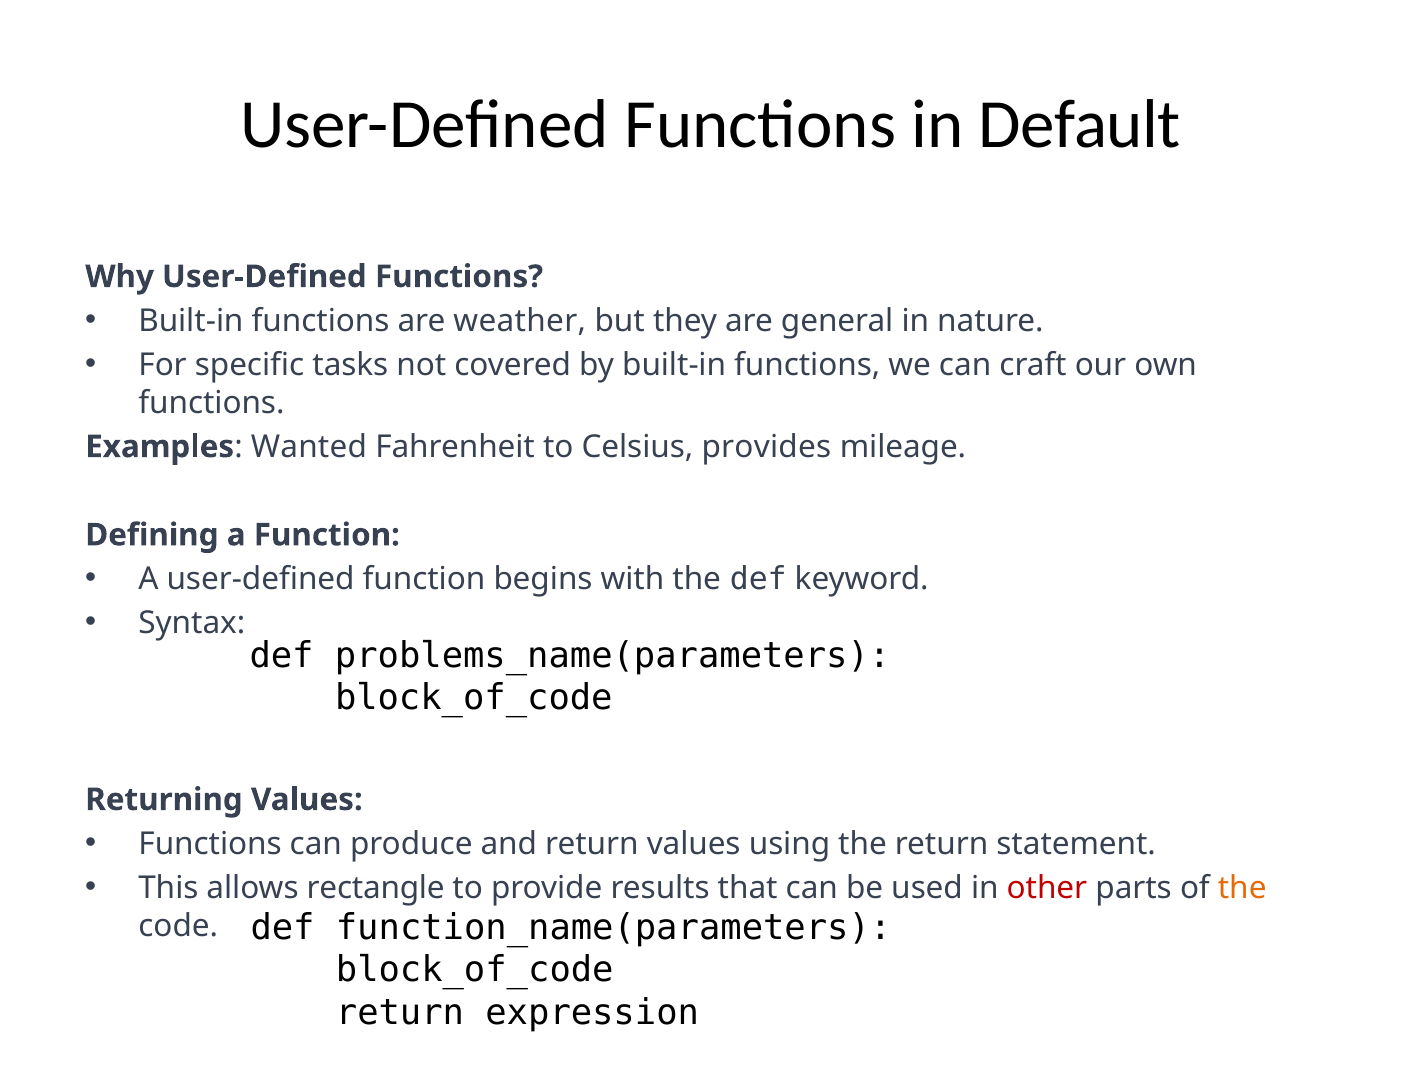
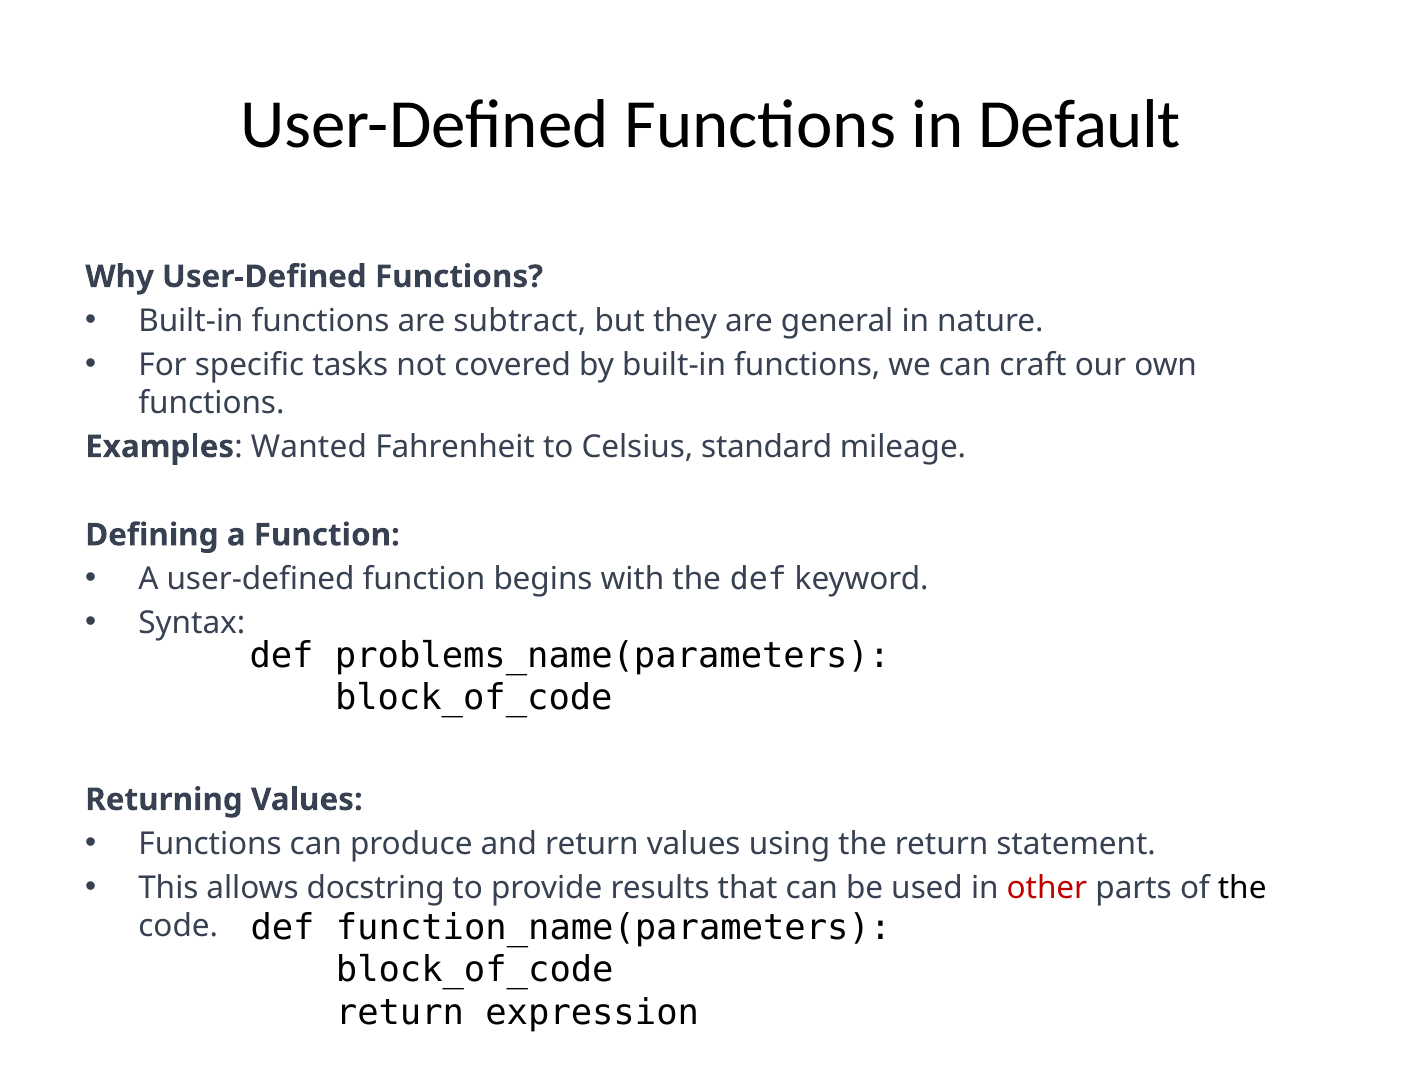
weather: weather -> subtract
provides: provides -> standard
rectangle: rectangle -> docstring
the at (1242, 888) colour: orange -> black
